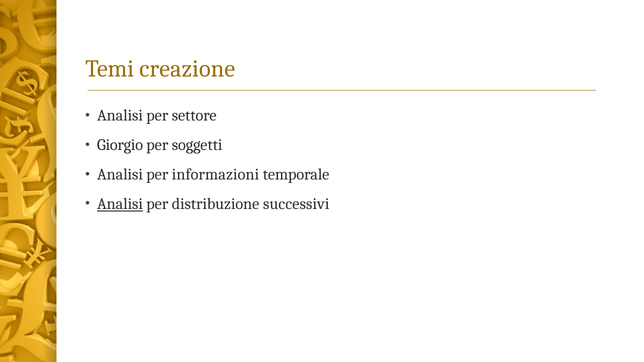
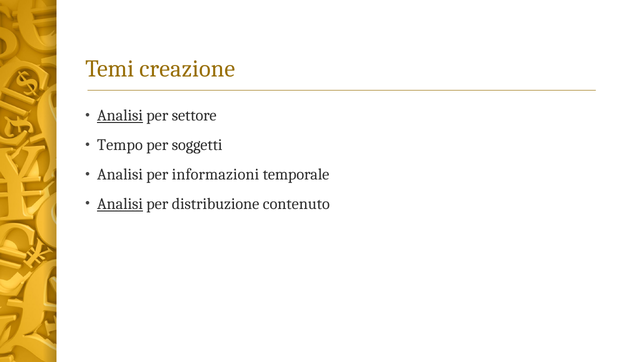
Analisi at (120, 116) underline: none -> present
Giorgio: Giorgio -> Tempo
successivi: successivi -> contenuto
